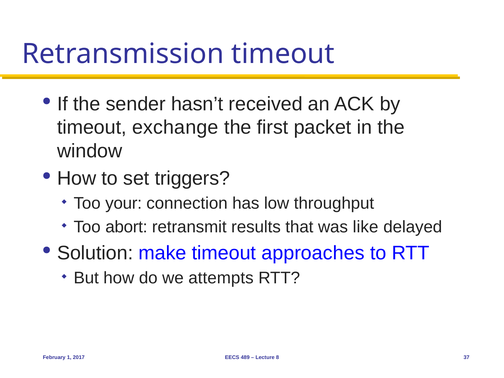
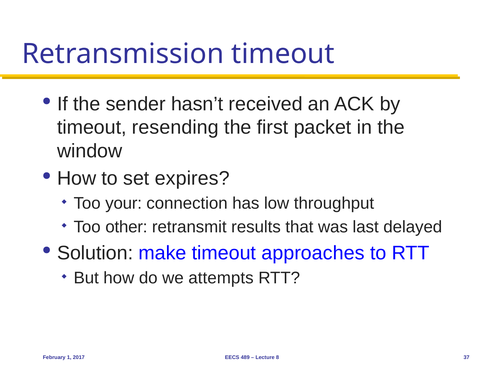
exchange: exchange -> resending
triggers: triggers -> expires
abort: abort -> other
like: like -> last
